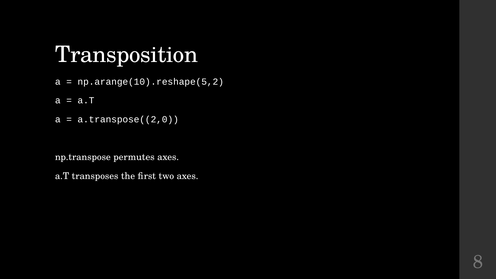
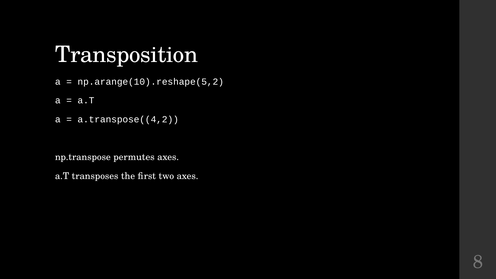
a.transpose((2,0: a.transpose((2,0 -> a.transpose((4,2
